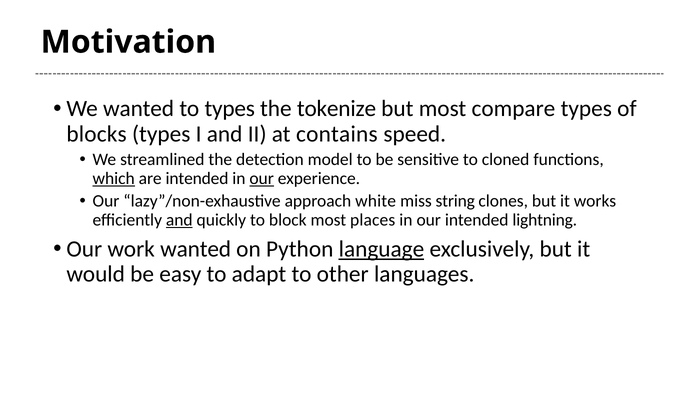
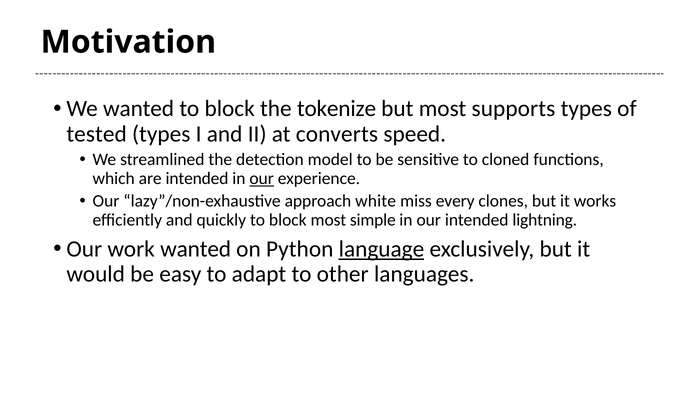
wanted to types: types -> block
compare: compare -> supports
blocks: blocks -> tested
contains: contains -> converts
which underline: present -> none
string: string -> every
and at (179, 220) underline: present -> none
places: places -> simple
